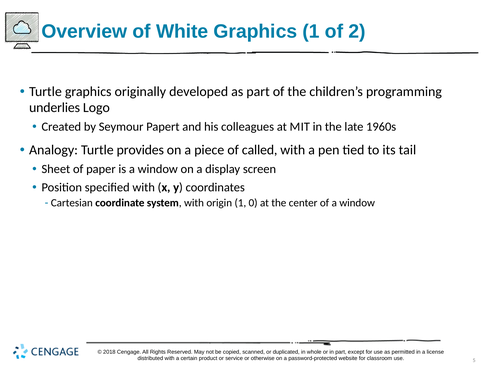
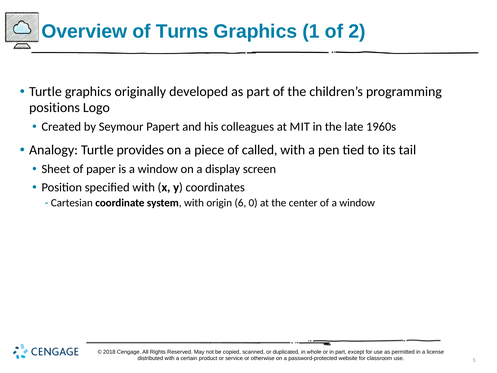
White: White -> Turns
underlies: underlies -> positions
origin 1: 1 -> 6
